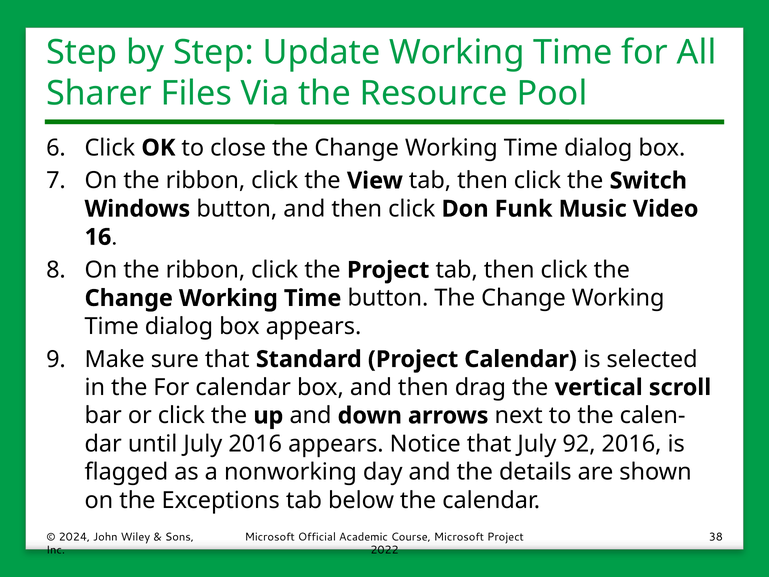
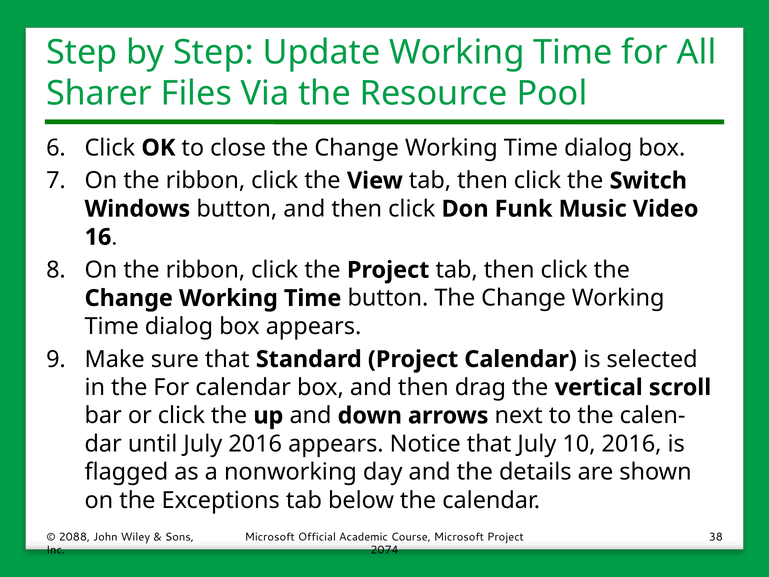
92: 92 -> 10
2024: 2024 -> 2088
2022: 2022 -> 2074
